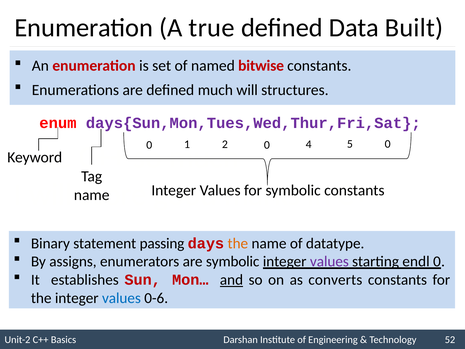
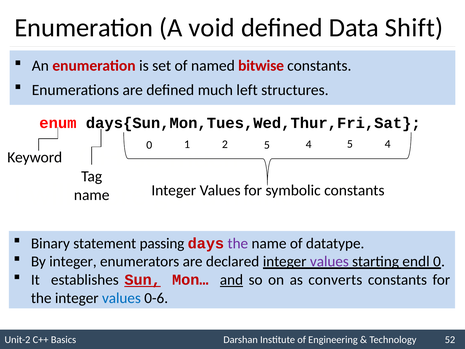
true: true -> void
Built: Built -> Shift
much will: will -> left
days{Sun,Mon,Tues,Wed,Thur,Fri,Sat colour: purple -> black
0 at (267, 145): 0 -> 5
4 5 0: 0 -> 4
the at (238, 243) colour: orange -> purple
By assigns: assigns -> integer
are symbolic: symbolic -> declared
Sun underline: none -> present
